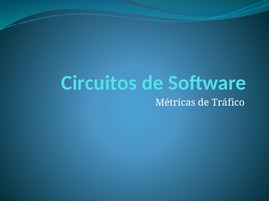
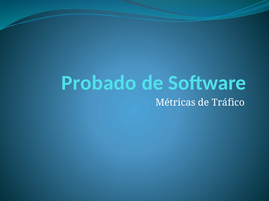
Circuitos: Circuitos -> Probado
